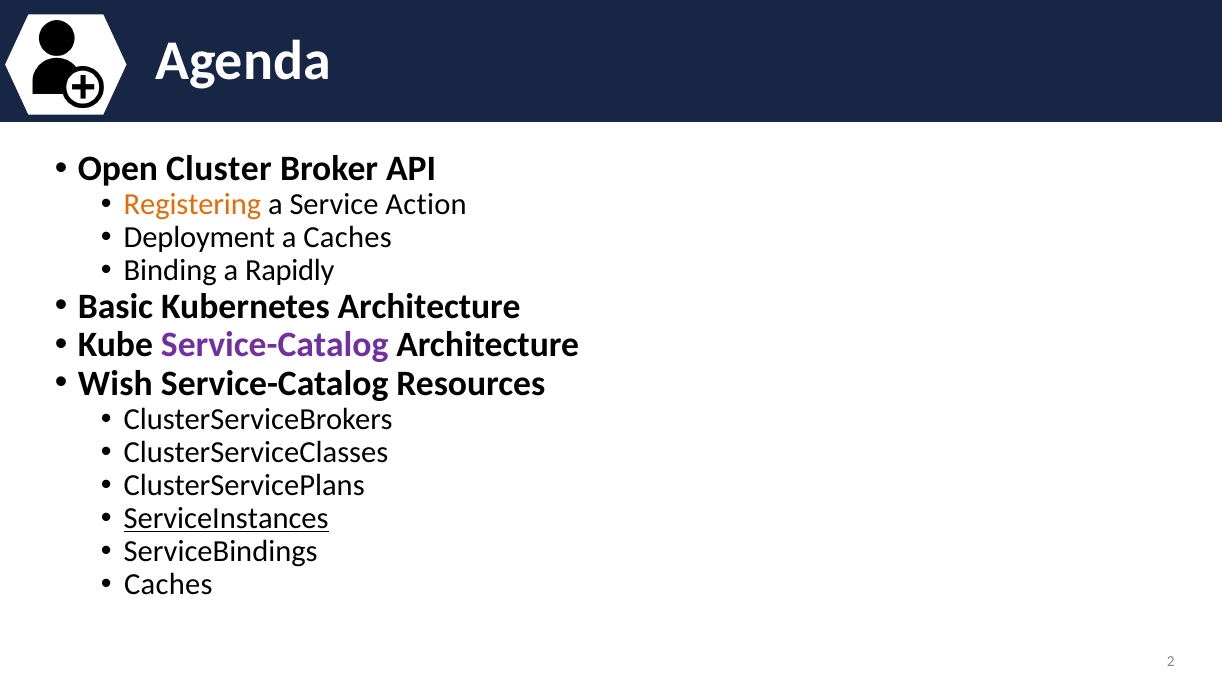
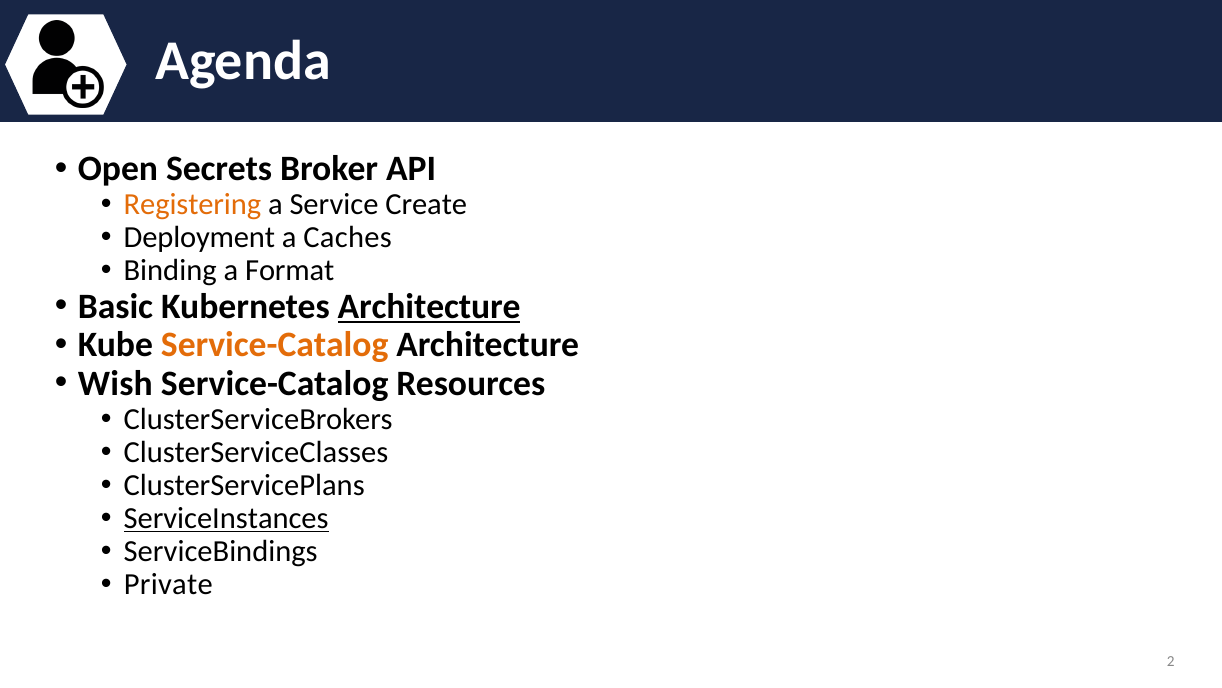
Cluster: Cluster -> Secrets
Action: Action -> Create
Rapidly: Rapidly -> Format
Architecture at (429, 306) underline: none -> present
Service-Catalog at (275, 345) colour: purple -> orange
Caches at (168, 584): Caches -> Private
